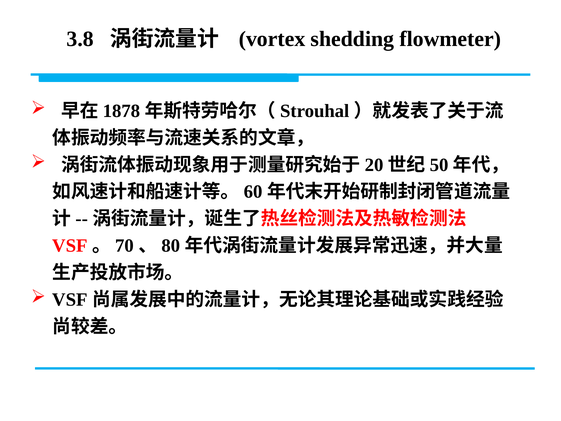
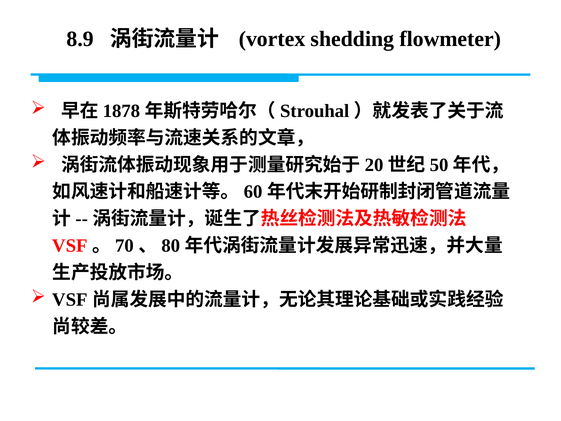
3.8: 3.8 -> 8.9
